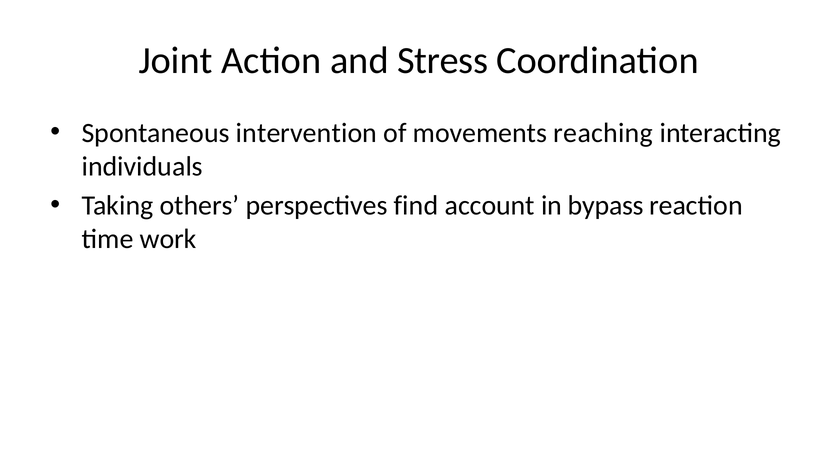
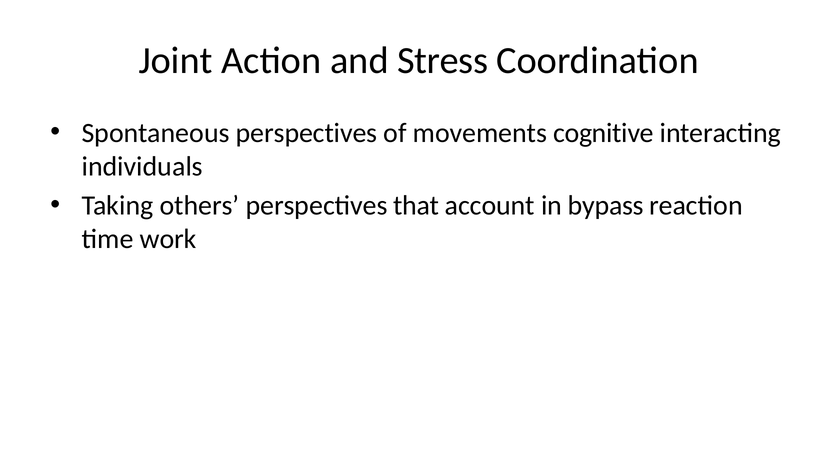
Spontaneous intervention: intervention -> perspectives
reaching: reaching -> cognitive
find: find -> that
